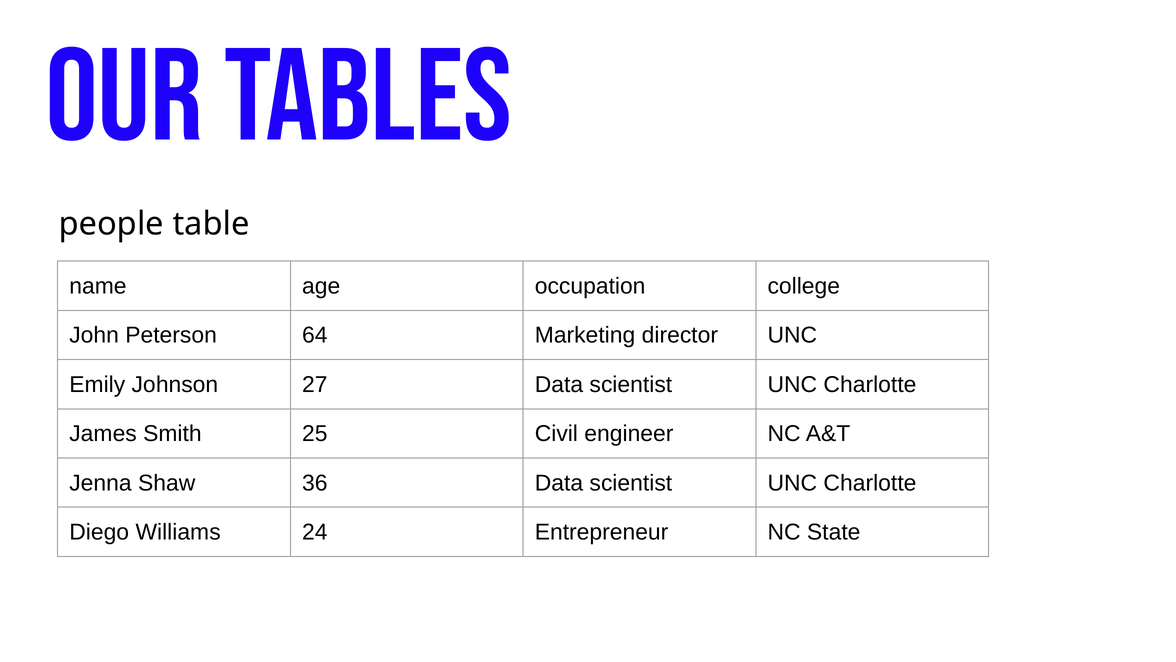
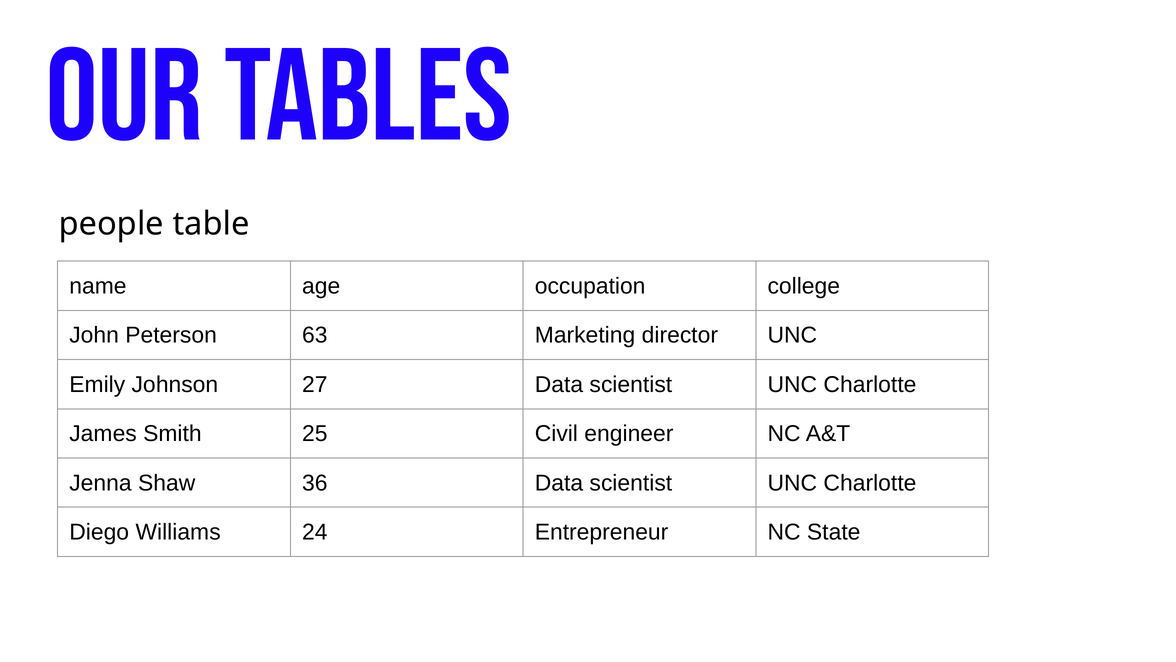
64: 64 -> 63
